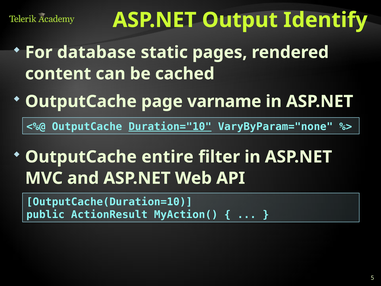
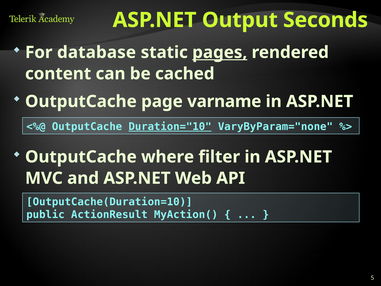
Identify: Identify -> Seconds
pages underline: none -> present
entire: entire -> where
